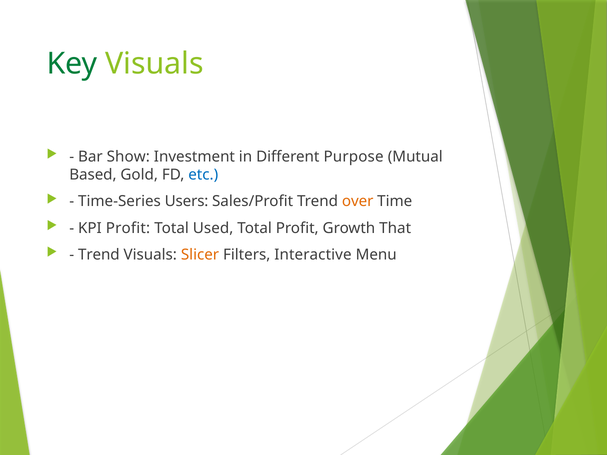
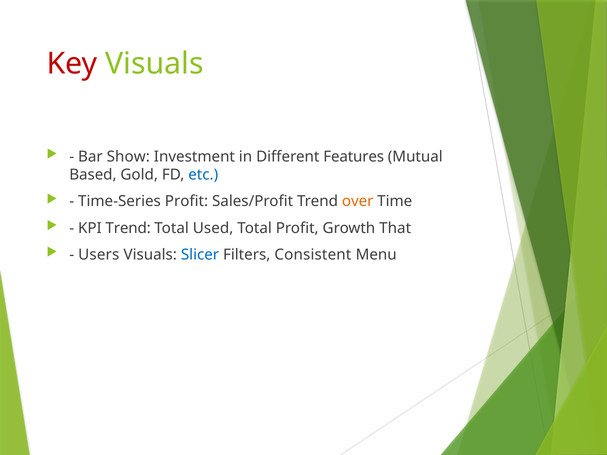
Key colour: green -> red
Purpose: Purpose -> Features
Time-Series Users: Users -> Profit
KPI Profit: Profit -> Trend
Trend at (99, 255): Trend -> Users
Slicer colour: orange -> blue
Interactive: Interactive -> Consistent
